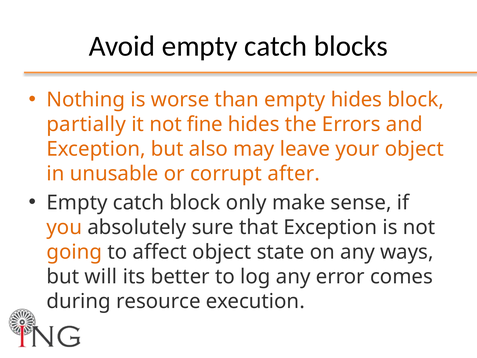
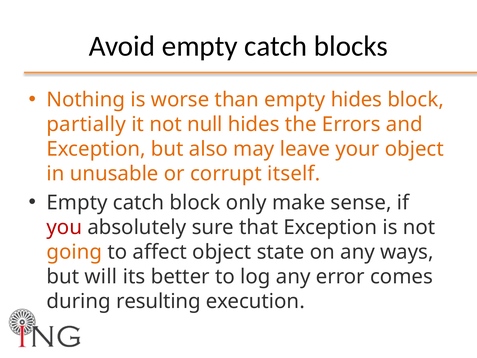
fine: fine -> null
after: after -> itself
you colour: orange -> red
resource: resource -> resulting
